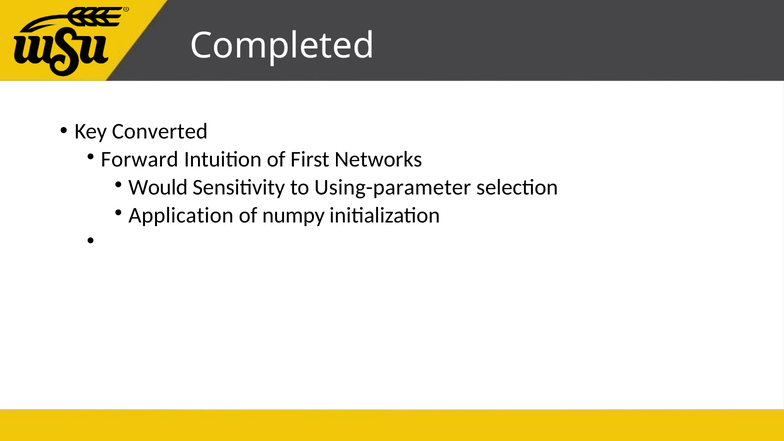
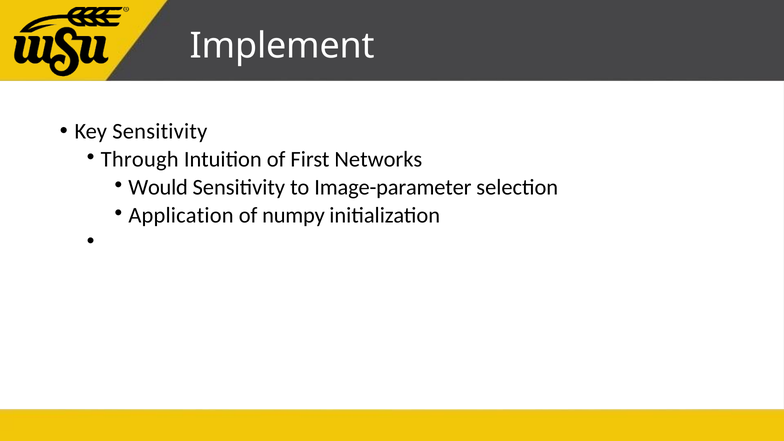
Completed: Completed -> Implement
Key Converted: Converted -> Sensitivity
Forward: Forward -> Through
Using-parameter: Using-parameter -> Image-parameter
